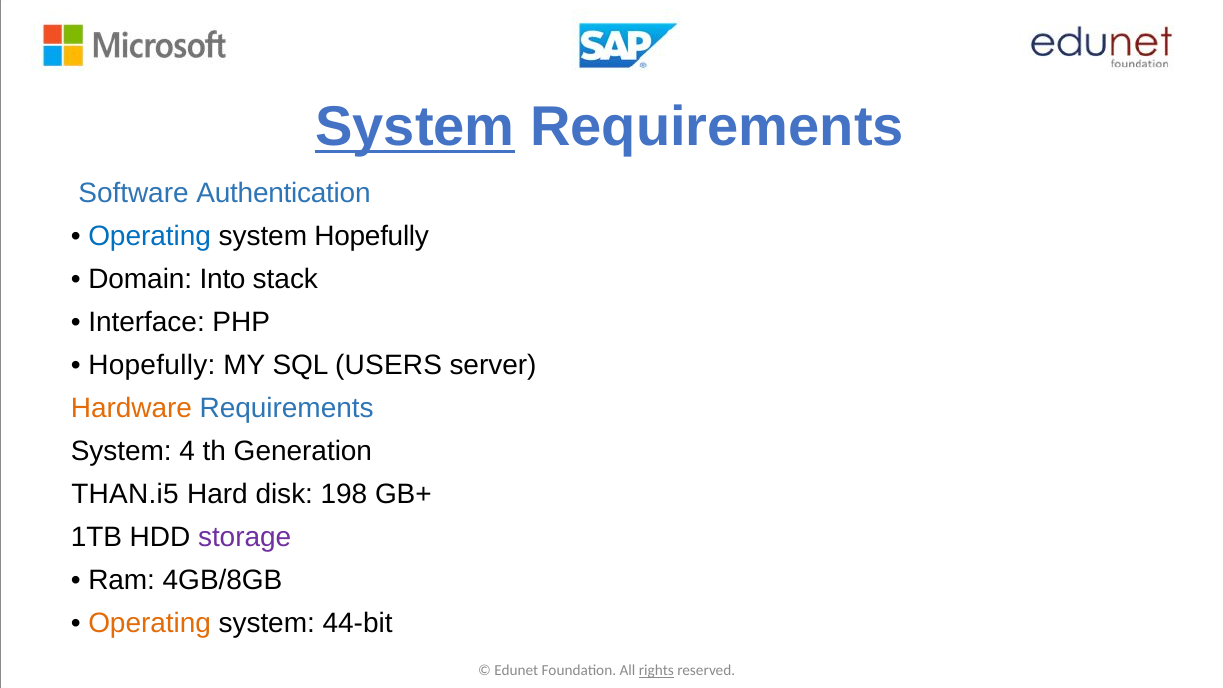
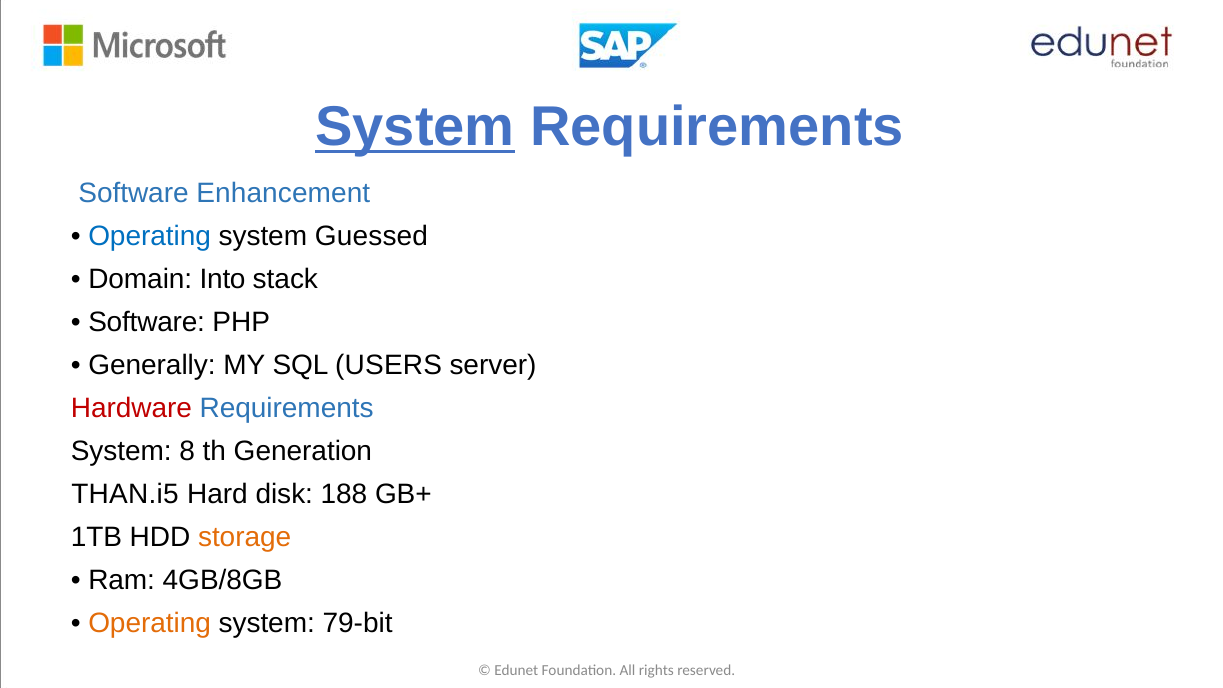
Authentication: Authentication -> Enhancement
system Hopefully: Hopefully -> Guessed
Interface at (147, 322): Interface -> Software
Hopefully at (152, 365): Hopefully -> Generally
Hardware colour: orange -> red
4: 4 -> 8
198: 198 -> 188
storage colour: purple -> orange
44-bit: 44-bit -> 79-bit
rights underline: present -> none
